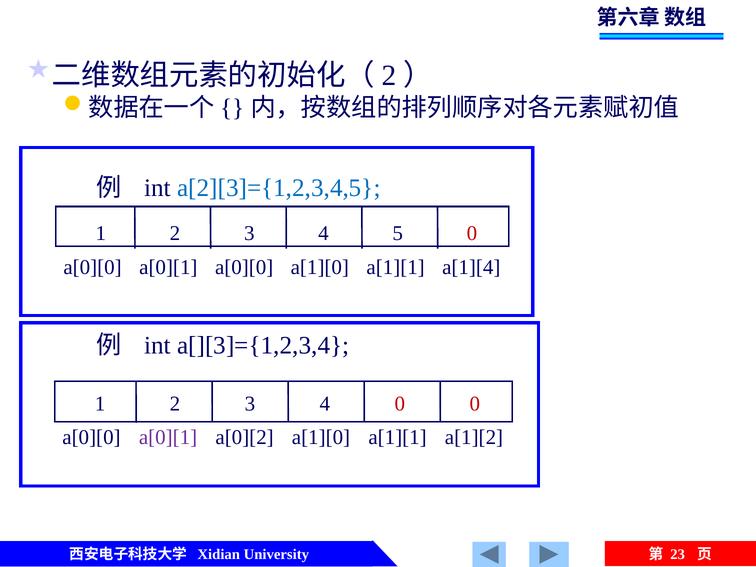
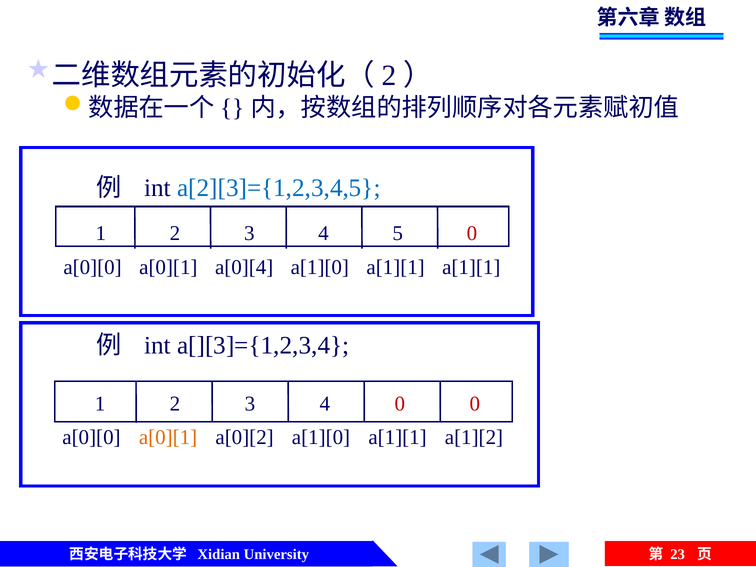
a[0][1 a[0][0: a[0][0 -> a[0][4
a[1][1 a[1][4: a[1][4 -> a[1][1
a[0][1 at (168, 437) colour: purple -> orange
